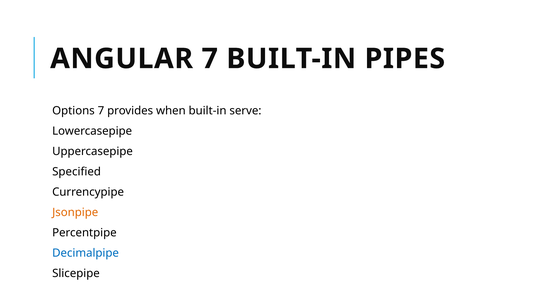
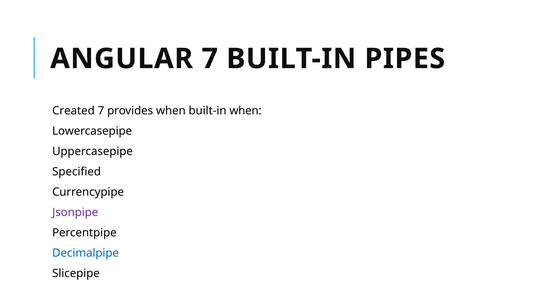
Options: Options -> Created
built-in serve: serve -> when
Jsonpipe colour: orange -> purple
